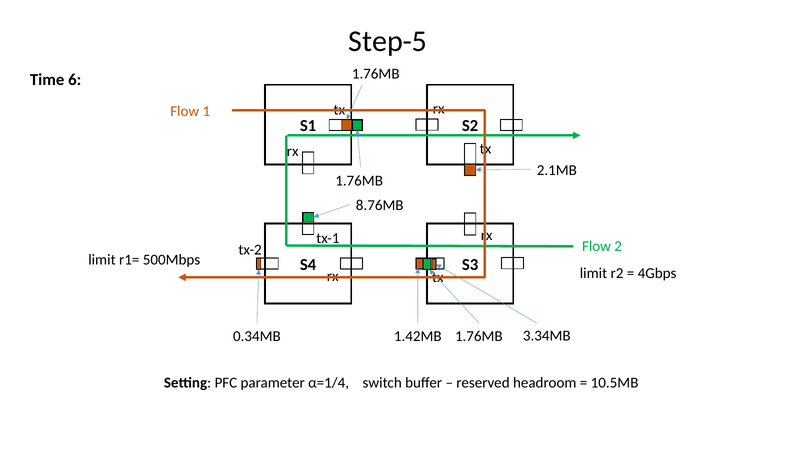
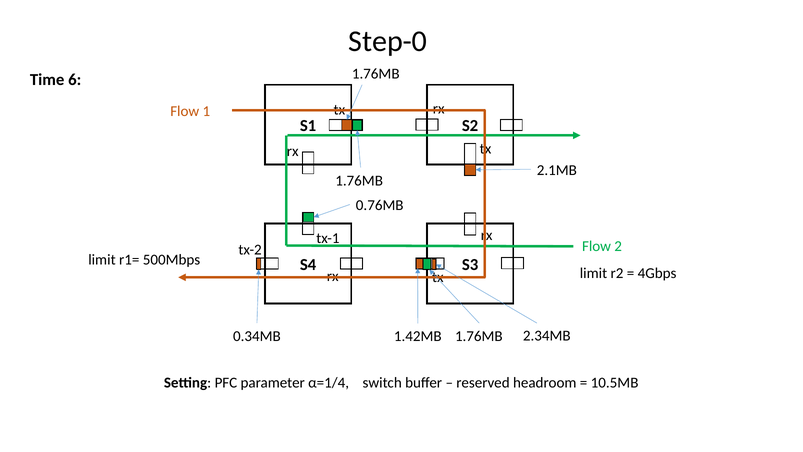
Step-5: Step-5 -> Step-0
8.76MB: 8.76MB -> 0.76MB
3.34MB: 3.34MB -> 2.34MB
